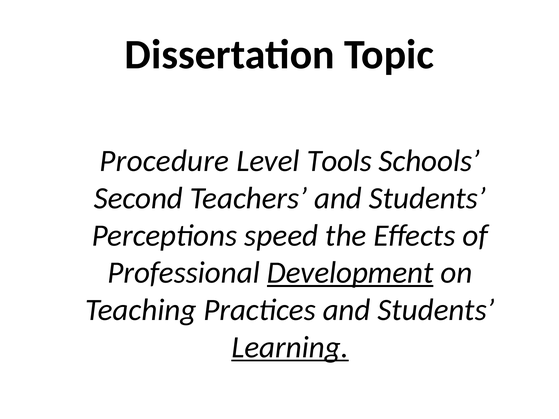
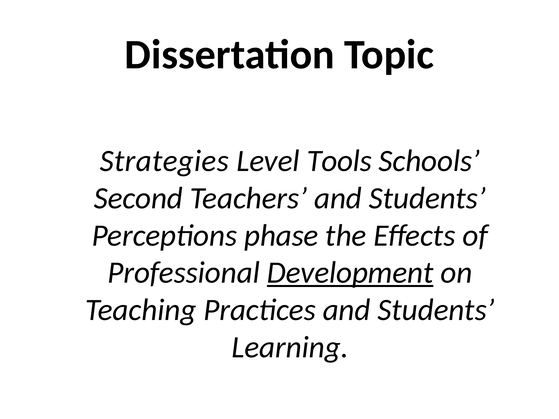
Procedure: Procedure -> Strategies
speed: speed -> phase
Learning underline: present -> none
